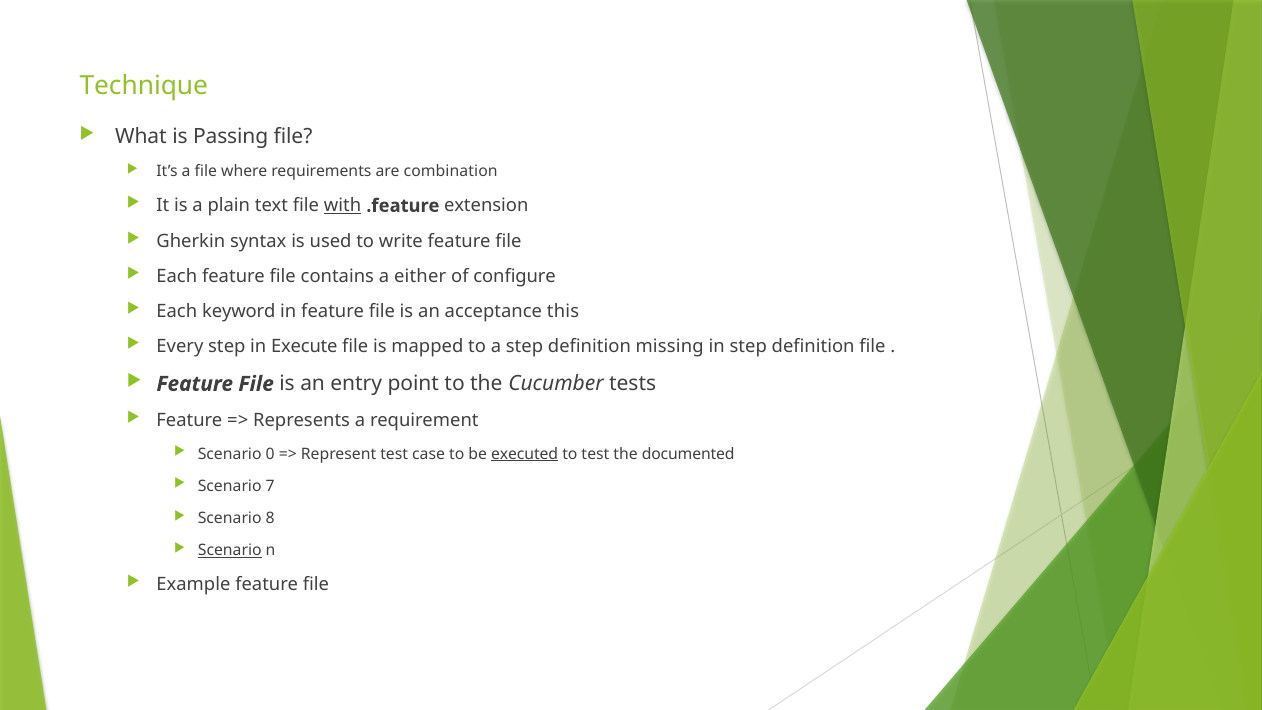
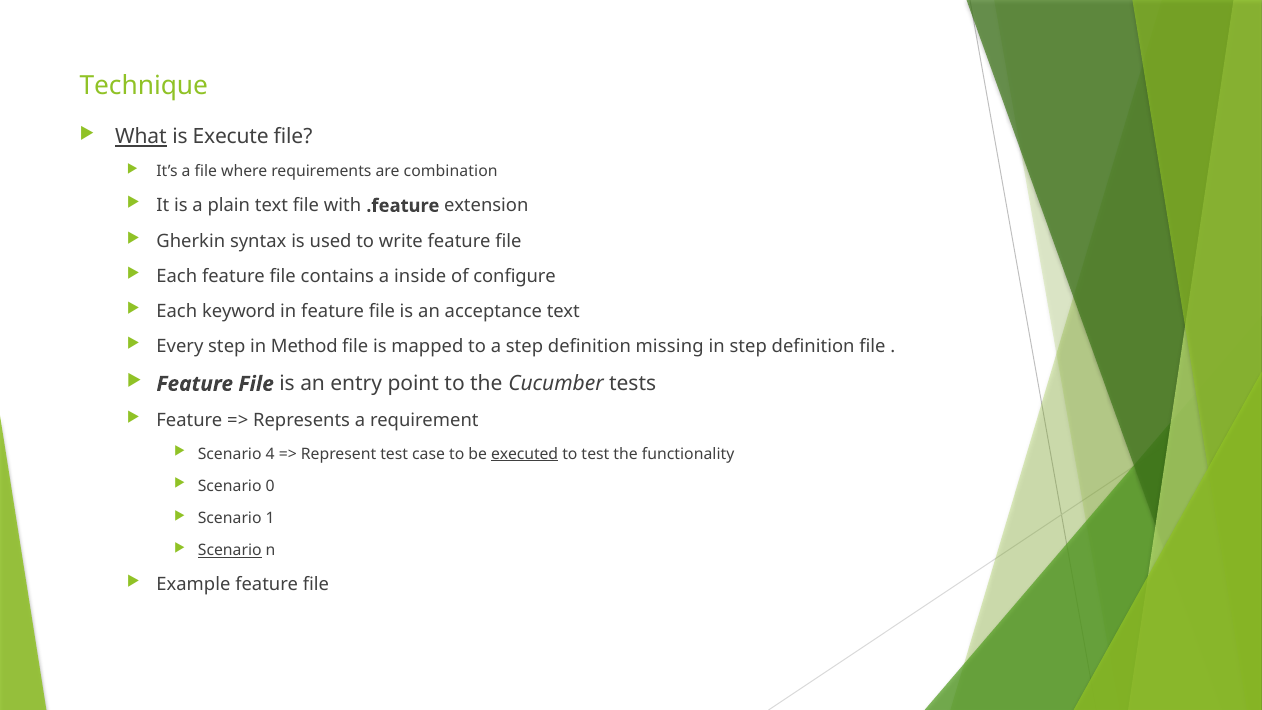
What underline: none -> present
Passing: Passing -> Execute
with underline: present -> none
either: either -> inside
acceptance this: this -> text
Execute: Execute -> Method
0: 0 -> 4
documented: documented -> functionality
7: 7 -> 0
8: 8 -> 1
